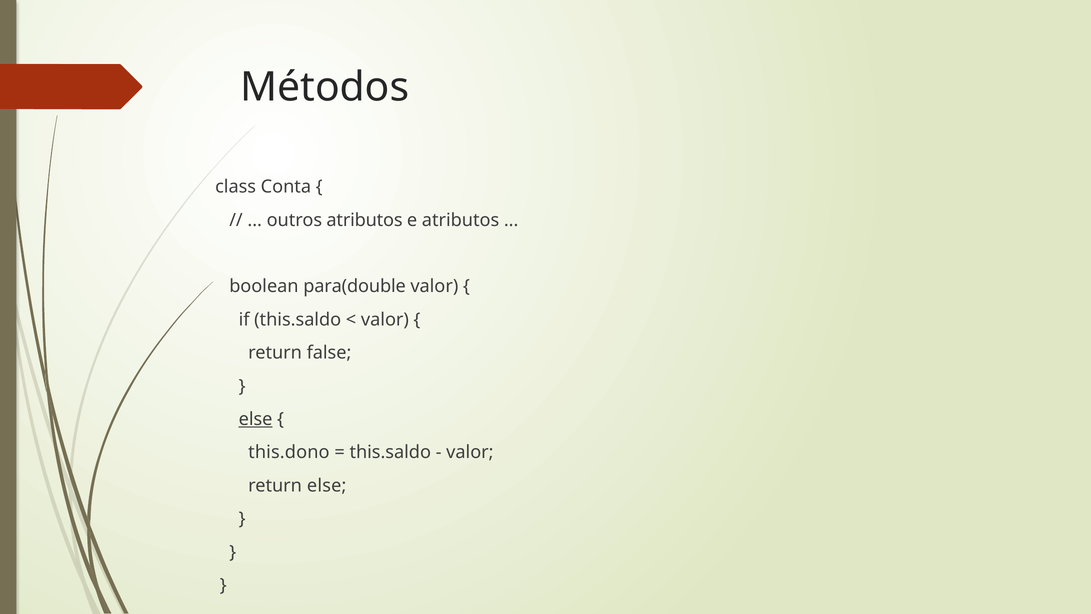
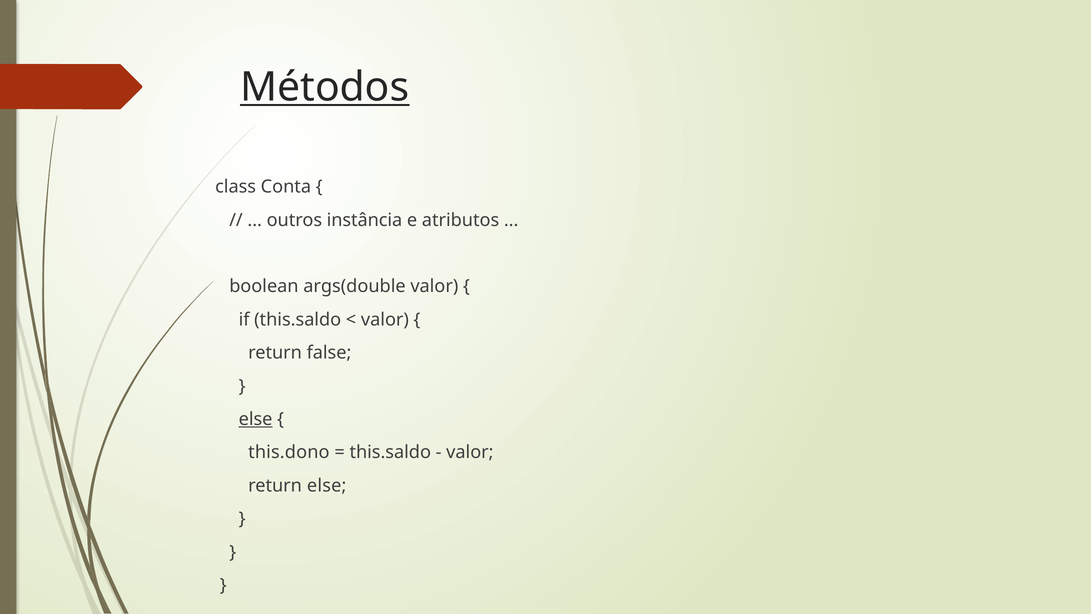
Métodos underline: none -> present
outros atributos: atributos -> instância
para(double: para(double -> args(double
